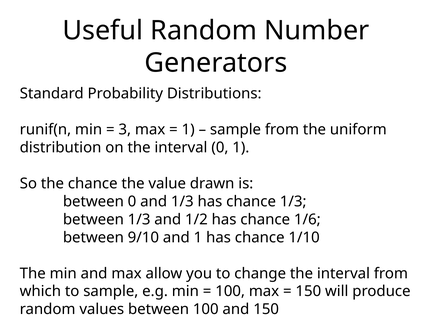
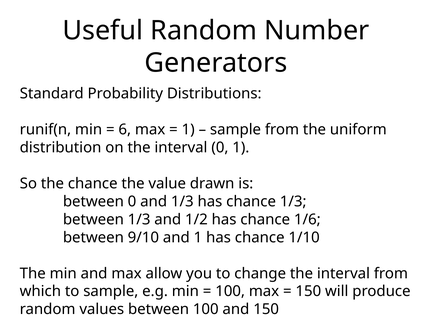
3: 3 -> 6
